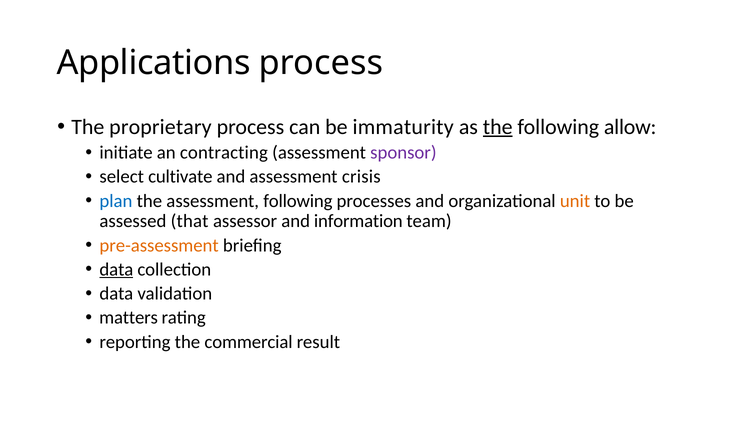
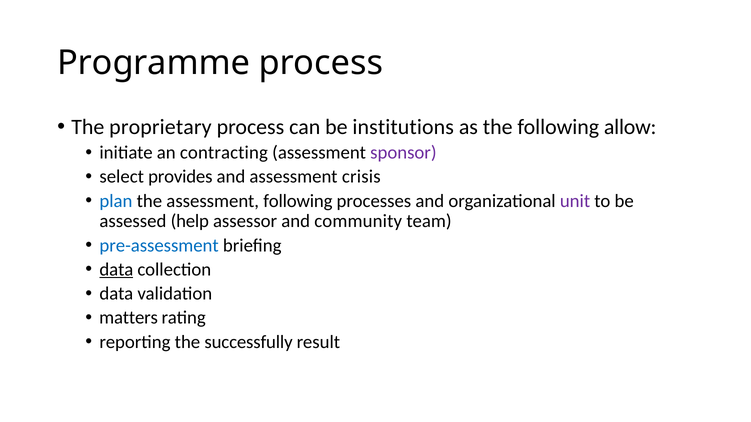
Applications: Applications -> Programme
immaturity: immaturity -> institutions
the at (498, 127) underline: present -> none
cultivate: cultivate -> provides
unit colour: orange -> purple
that: that -> help
information: information -> community
pre-assessment colour: orange -> blue
commercial: commercial -> successfully
